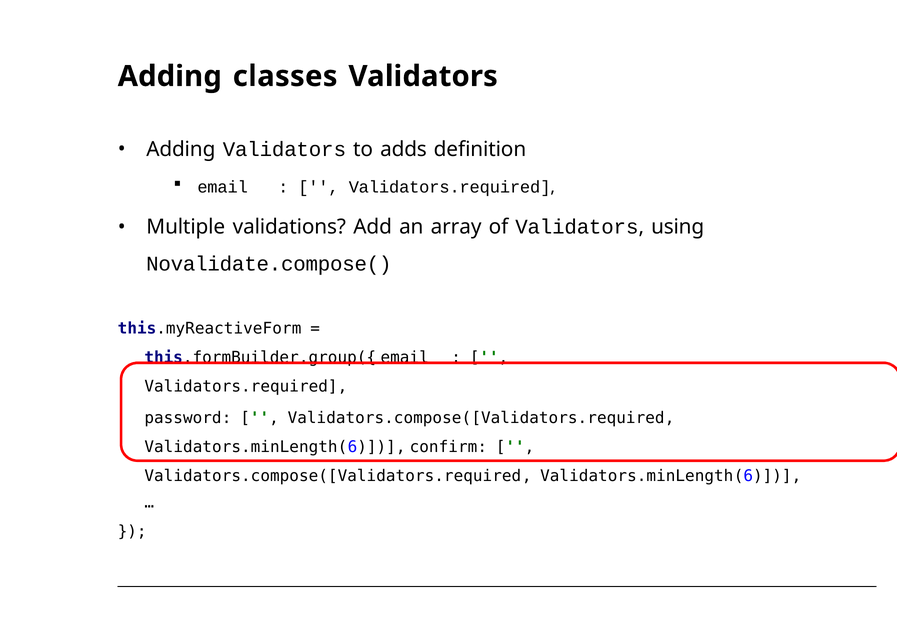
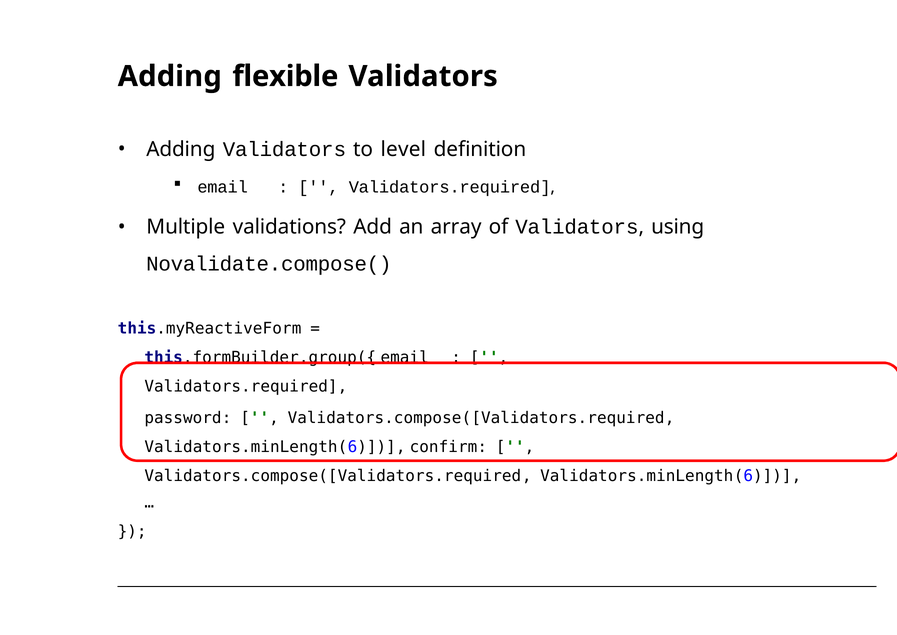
classes: classes -> flexible
adds: adds -> level
